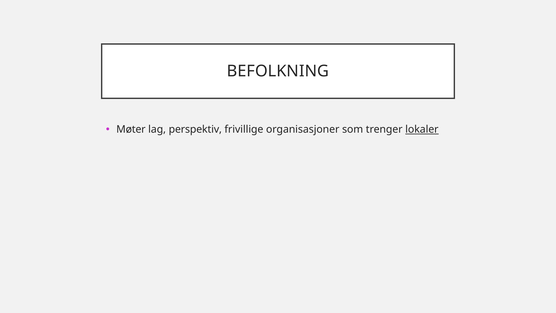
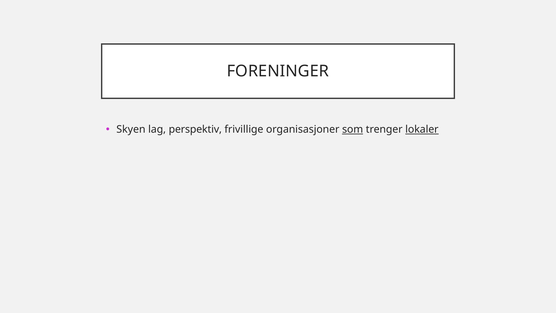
BEFOLKNING: BEFOLKNING -> FORENINGER
Møter: Møter -> Skyen
som underline: none -> present
